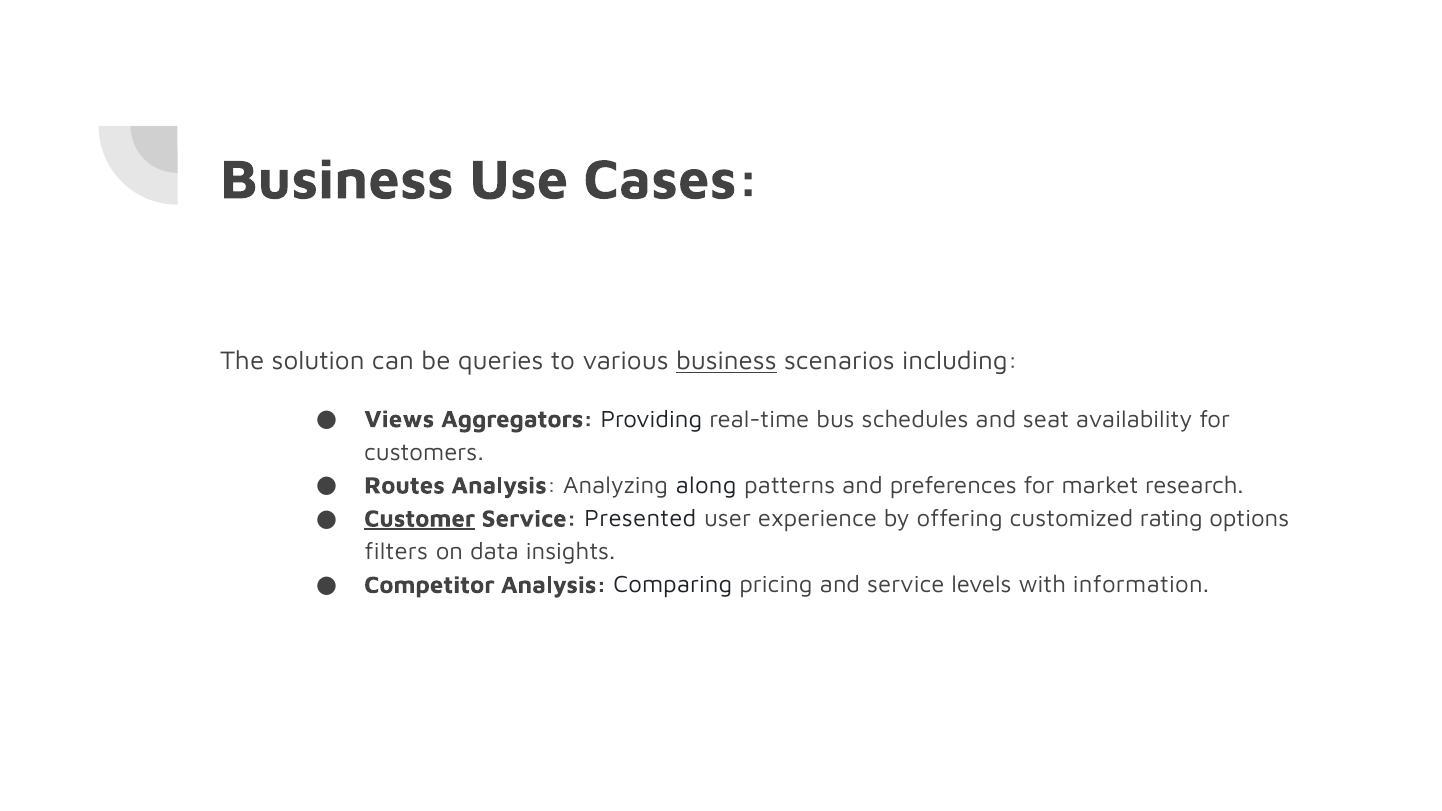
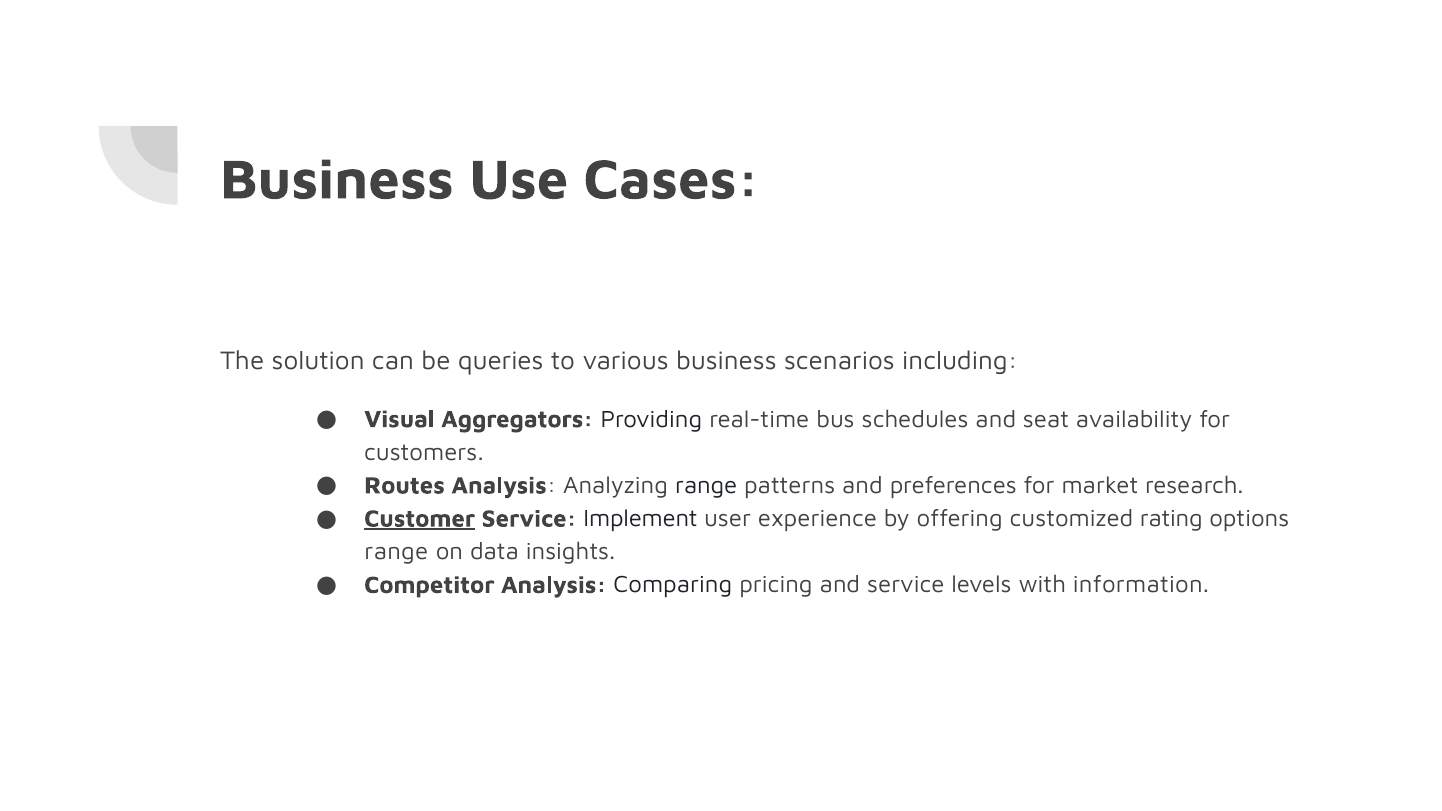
business at (726, 361) underline: present -> none
Views: Views -> Visual
Analyzing along: along -> range
Presented: Presented -> Implement
filters at (396, 552): filters -> range
